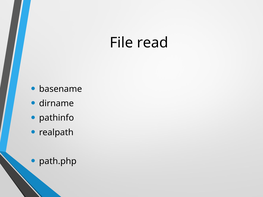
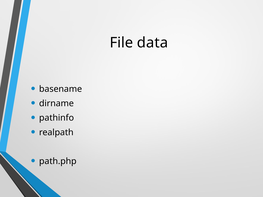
read: read -> data
